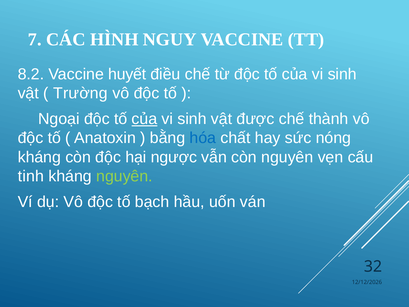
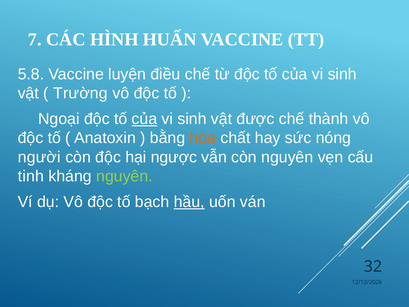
NGUY: NGUY -> HUẤN
8.2: 8.2 -> 5.8
huyết: huyết -> luyện
hóa colour: blue -> orange
kháng at (39, 157): kháng -> người
hầu underline: none -> present
